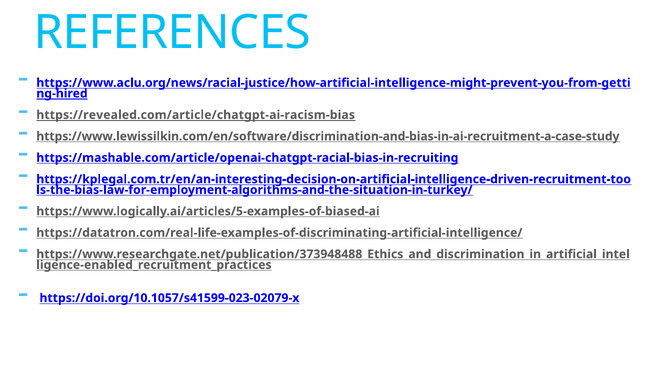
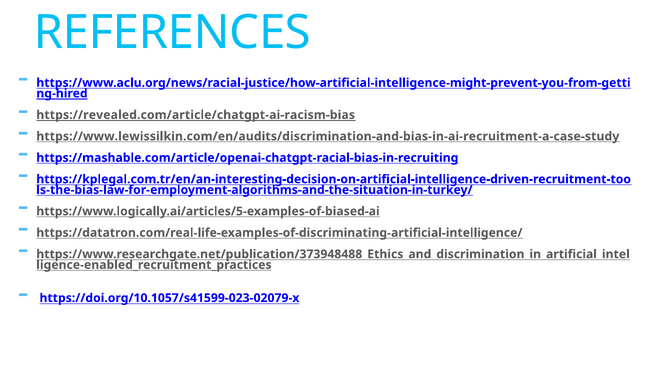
https://www.lewissilkin.com/en/software/discrimination-and-bias-in-ai-recruitment-a-case-study: https://www.lewissilkin.com/en/software/discrimination-and-bias-in-ai-recruitment-a-case-study -> https://www.lewissilkin.com/en/audits/discrimination-and-bias-in-ai-recruitment-a-case-study
